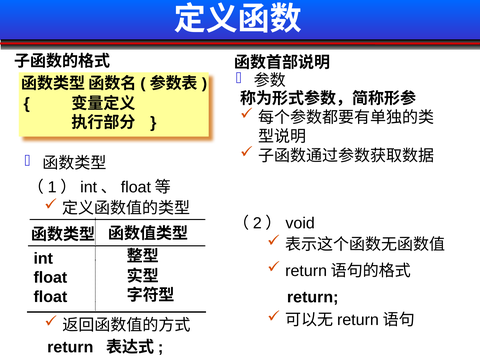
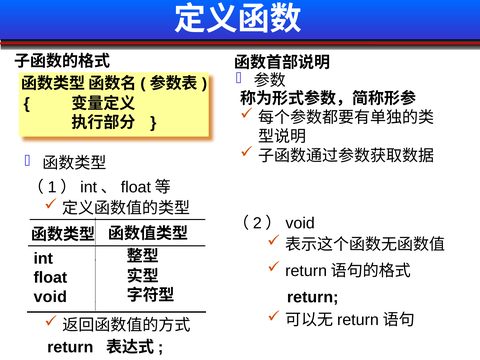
float at (50, 297): float -> void
